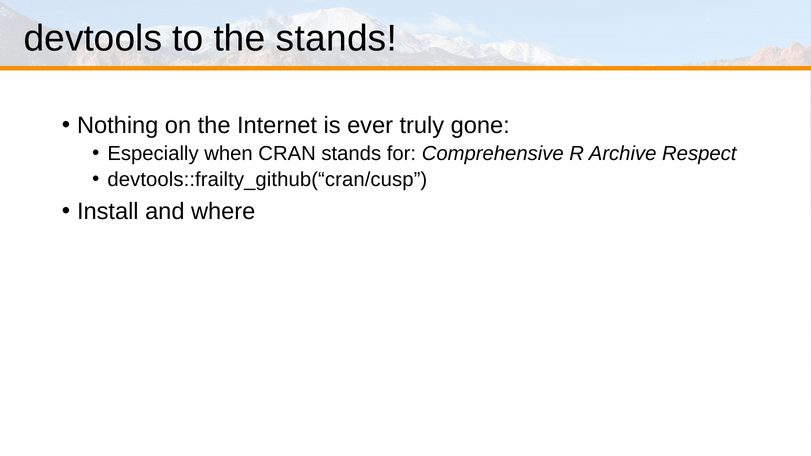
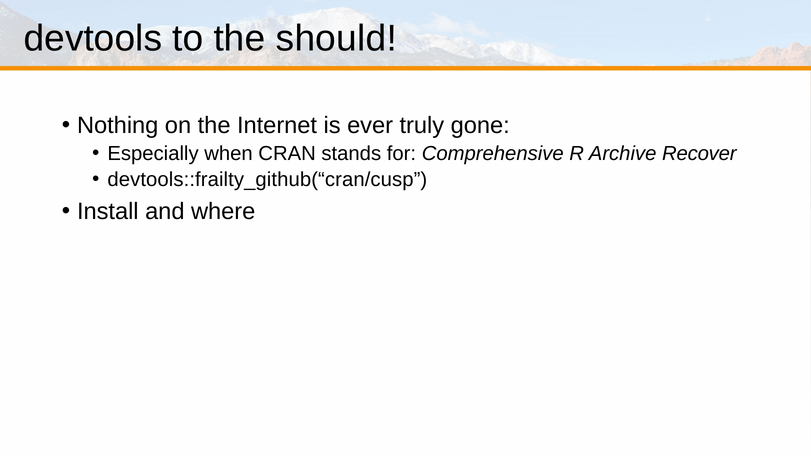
the stands: stands -> should
Respect: Respect -> Recover
